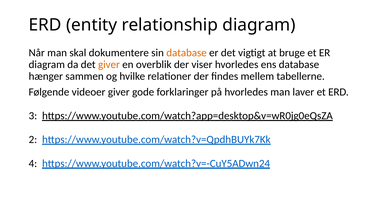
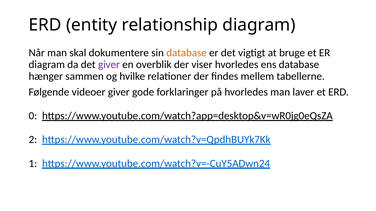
giver at (109, 65) colour: orange -> purple
3: 3 -> 0
4: 4 -> 1
